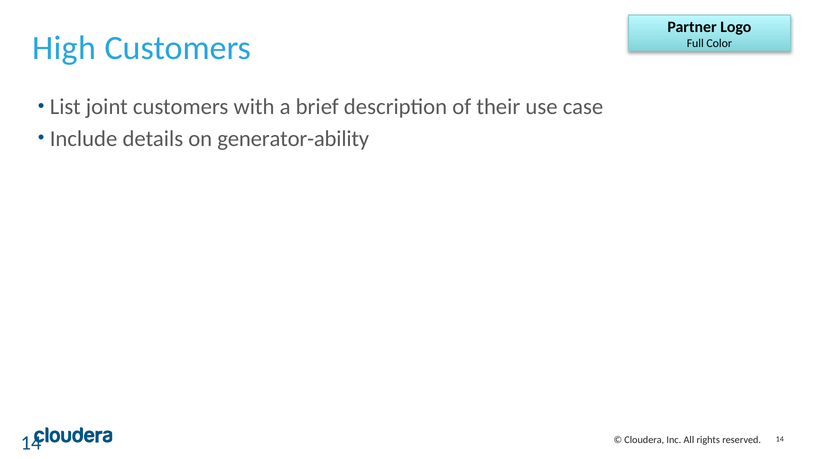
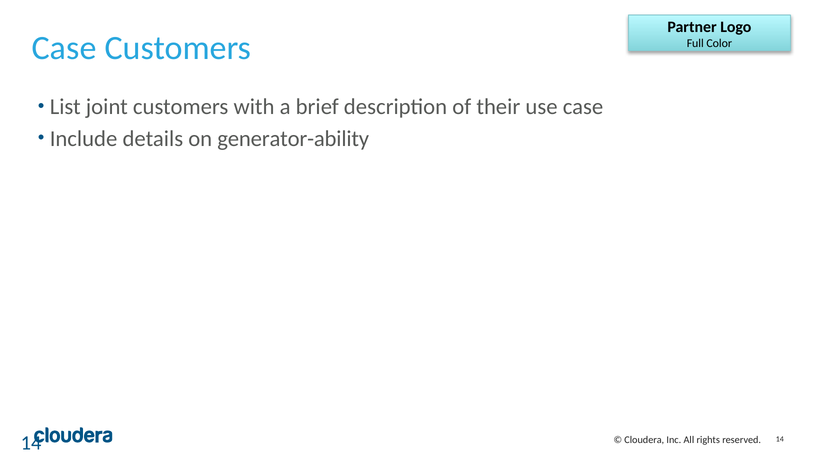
High at (64, 48): High -> Case
